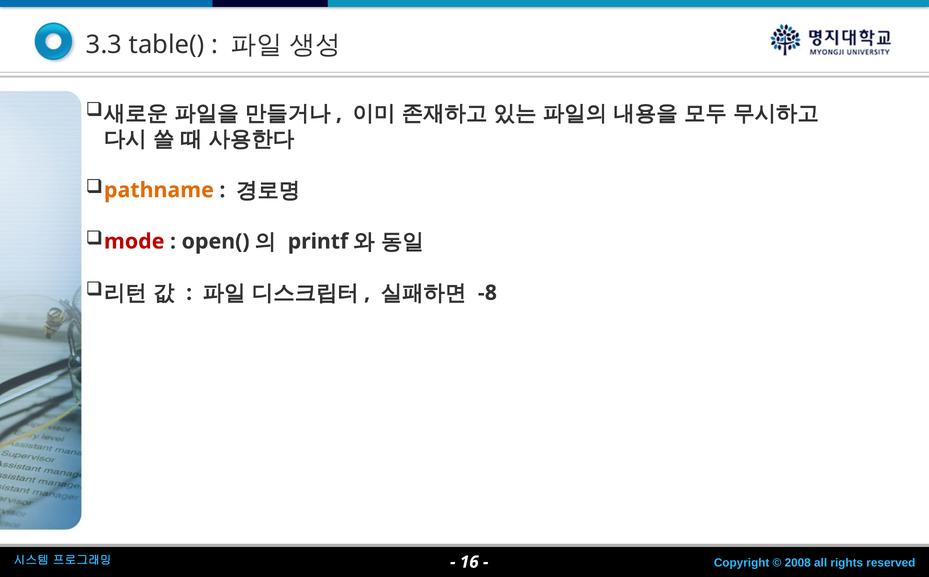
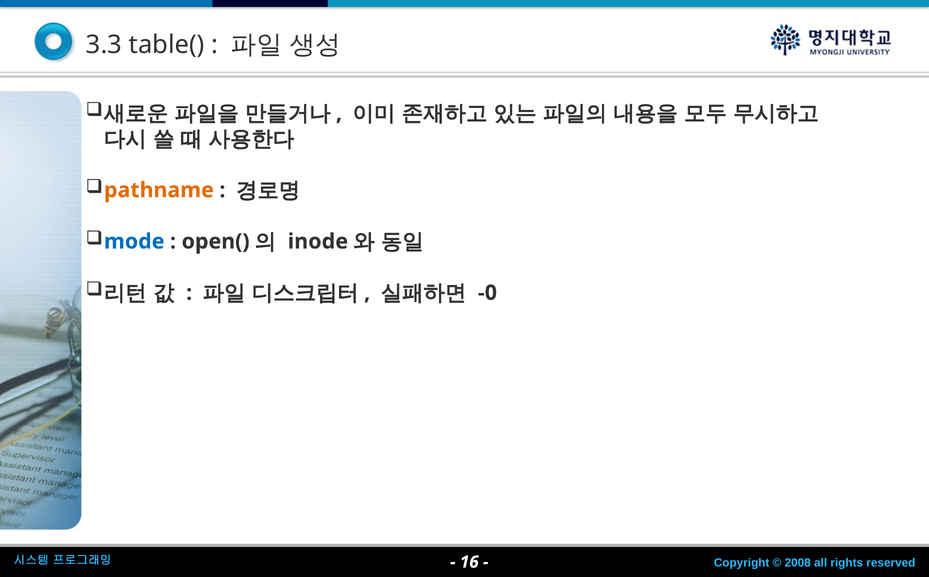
mode colour: red -> blue
printf: printf -> inode
-8: -8 -> -0
